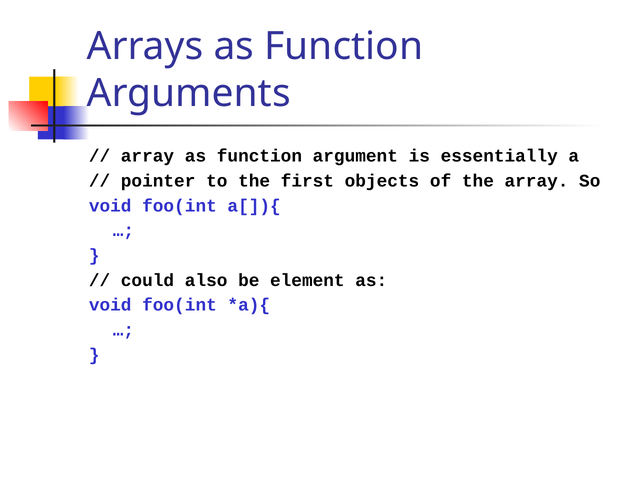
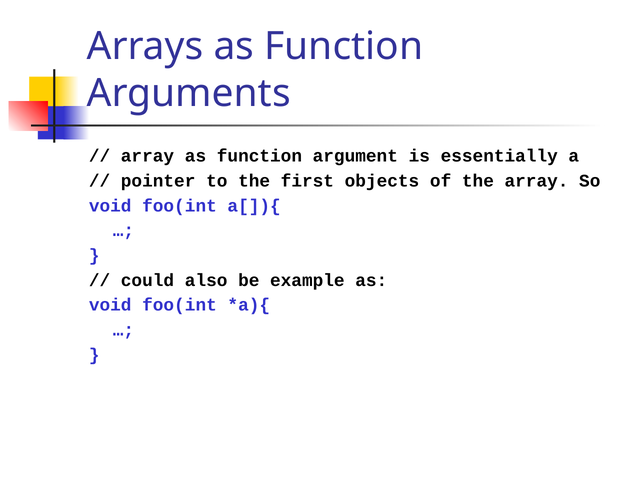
element: element -> example
